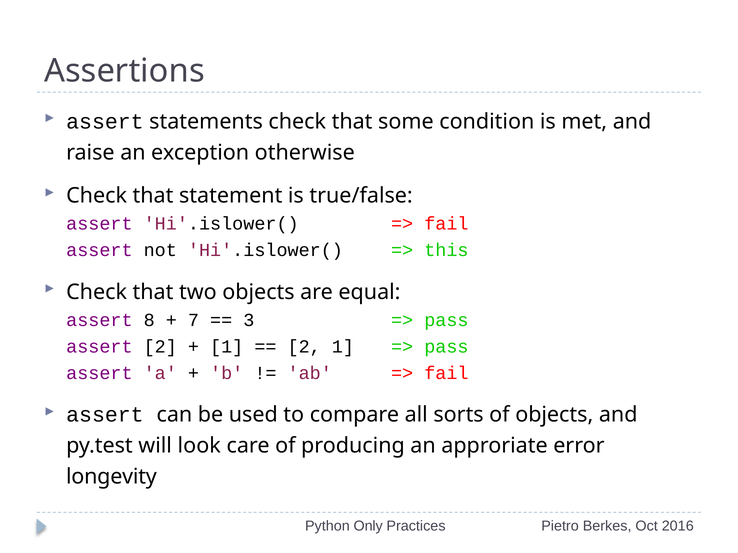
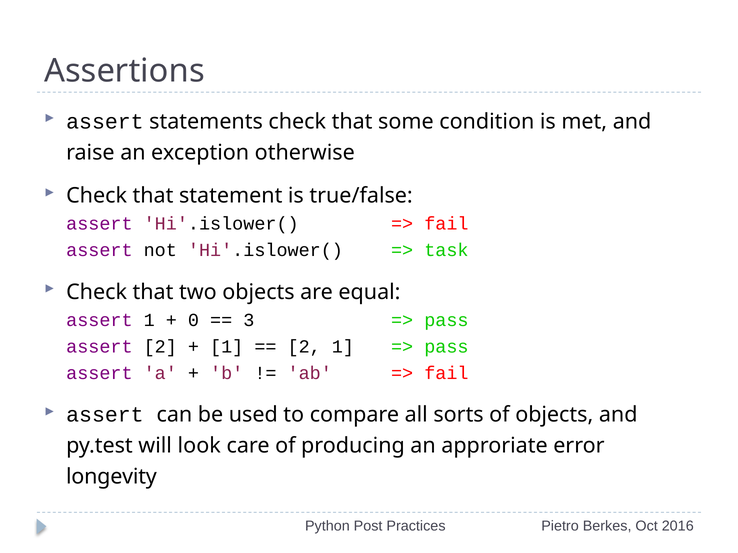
this: this -> task
assert 8: 8 -> 1
7: 7 -> 0
Only: Only -> Post
